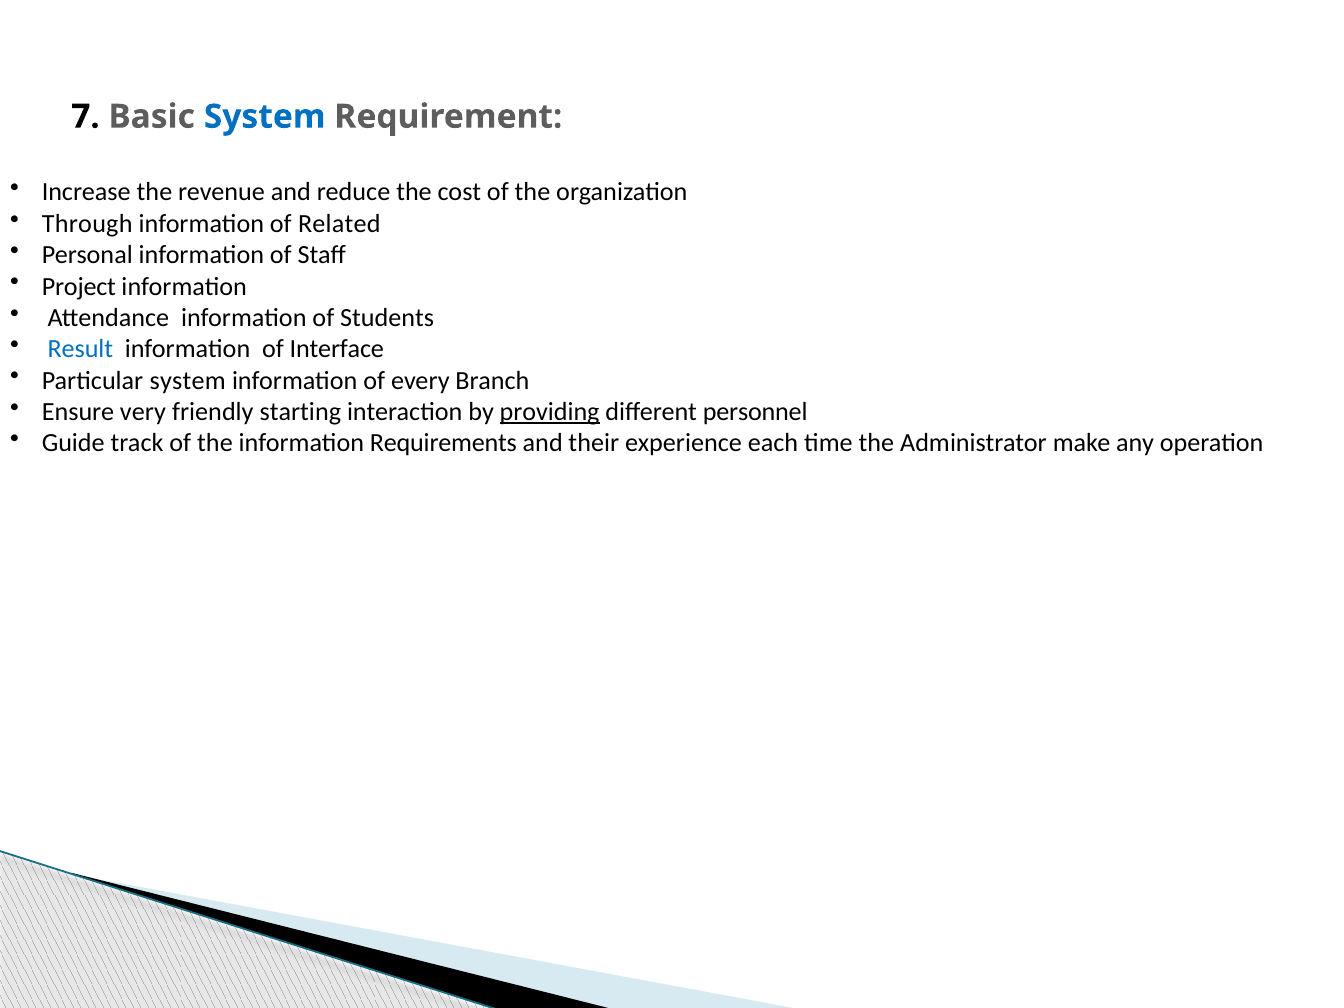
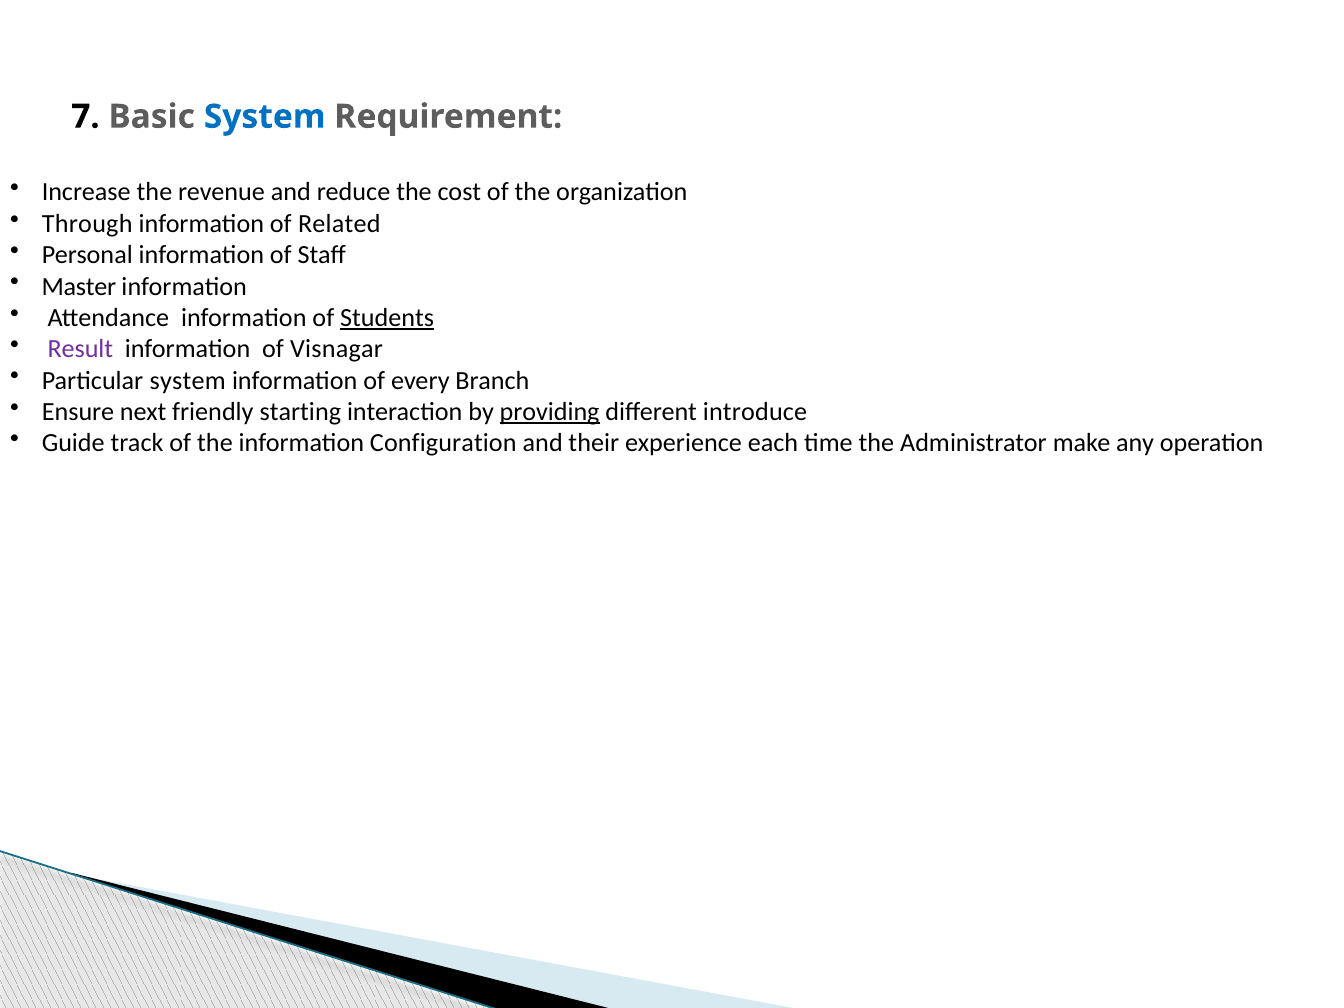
Project: Project -> Master
Students underline: none -> present
Result colour: blue -> purple
Interface: Interface -> Visnagar
very: very -> next
personnel: personnel -> introduce
Requirements: Requirements -> Configuration
